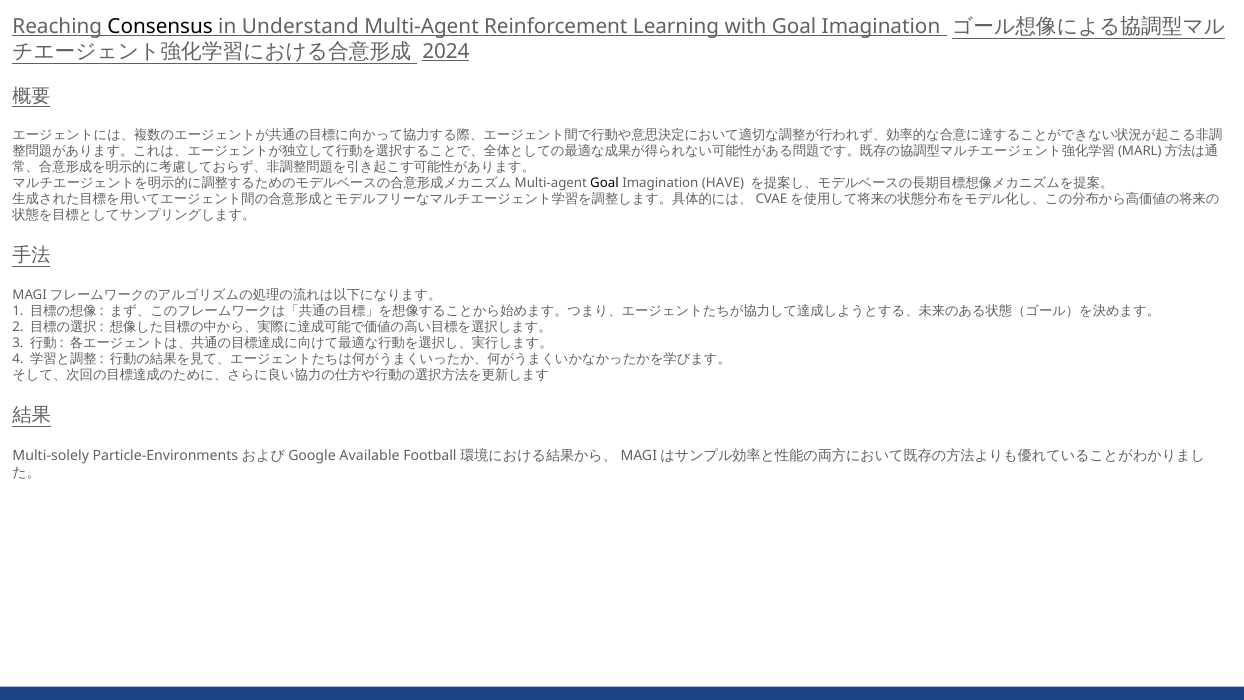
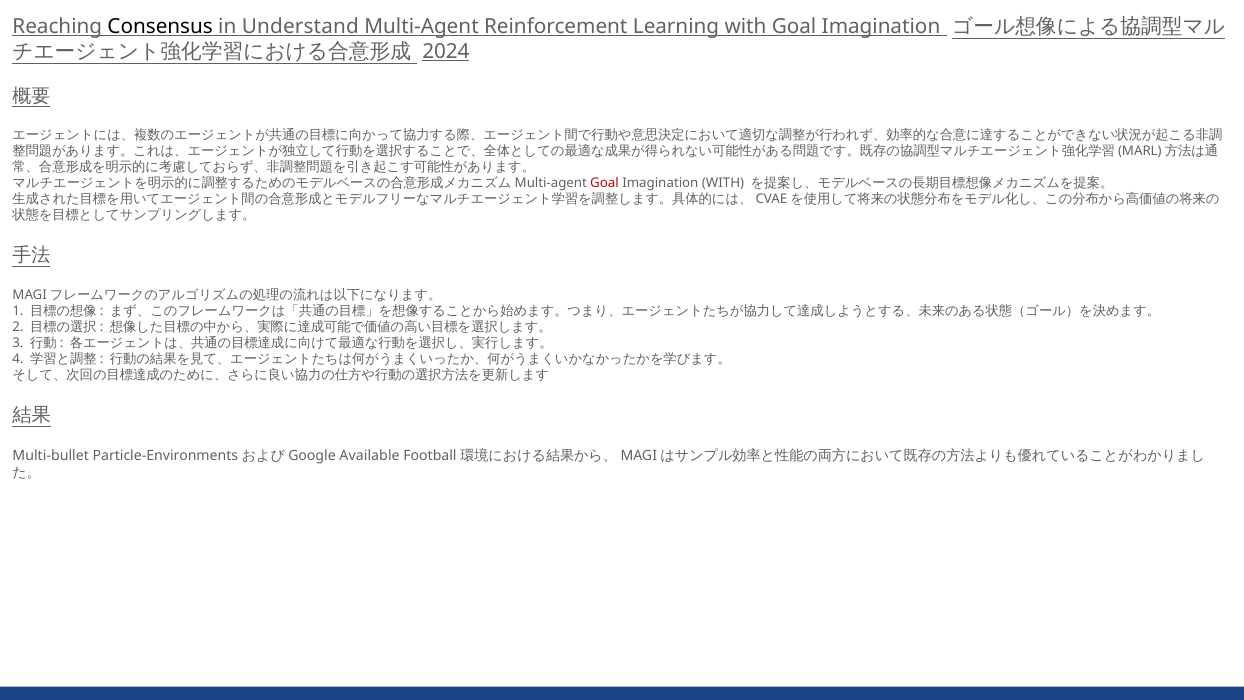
Goal at (605, 183) colour: black -> red
Imagination HAVE: HAVE -> WITH
Multi-solely: Multi-solely -> Multi-bullet
